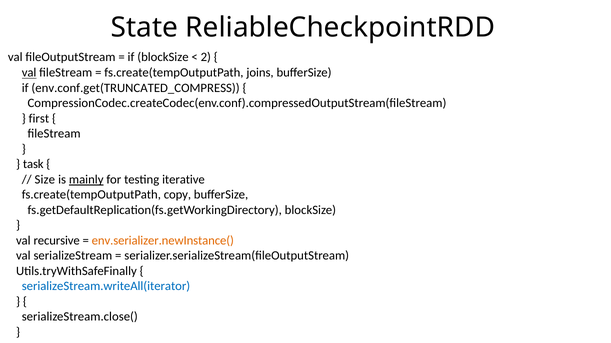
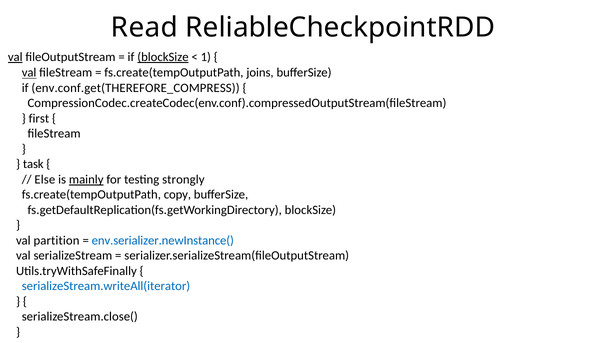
State: State -> Read
val at (15, 57) underline: none -> present
blockSize at (163, 57) underline: none -> present
2: 2 -> 1
env.conf.get(TRUNCATED_COMPRESS: env.conf.get(TRUNCATED_COMPRESS -> env.conf.get(THEREFORE_COMPRESS
Size: Size -> Else
iterative: iterative -> strongly
recursive: recursive -> partition
env.serializer.newInstance( colour: orange -> blue
